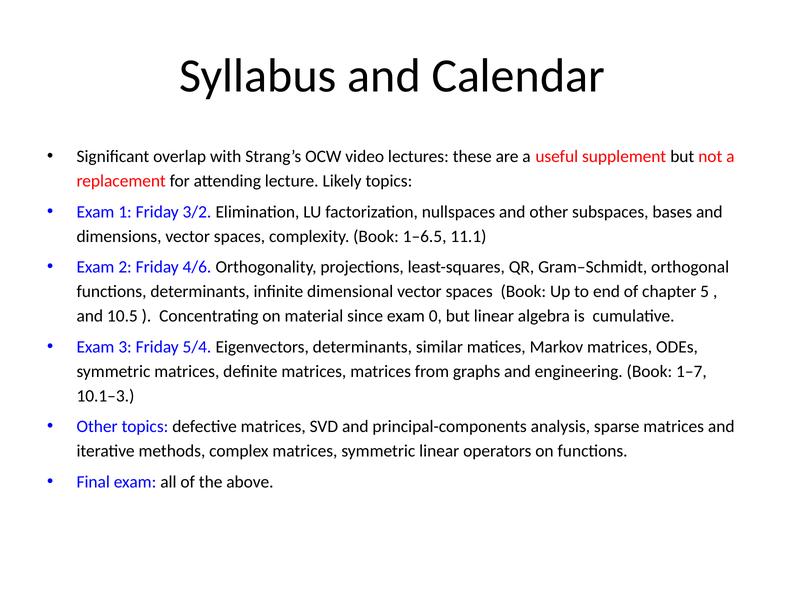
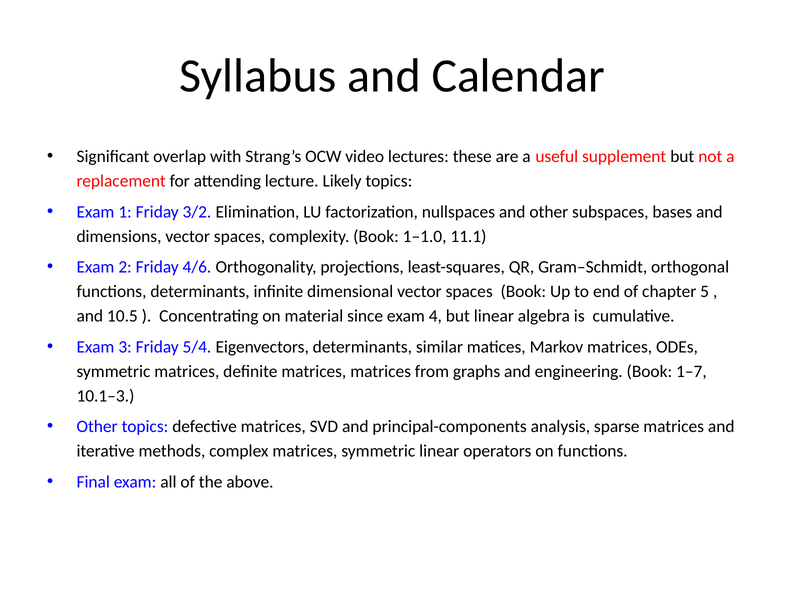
1–6.5: 1–6.5 -> 1–1.0
0: 0 -> 4
